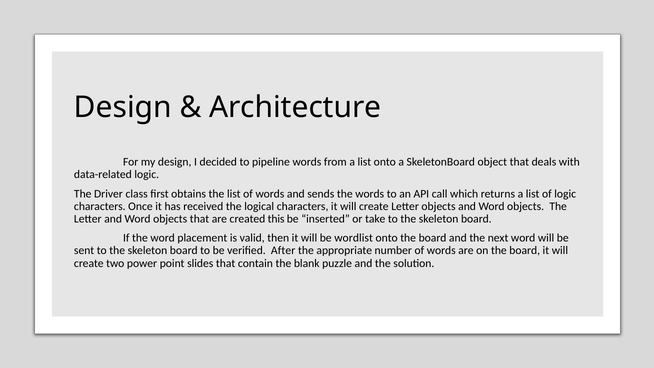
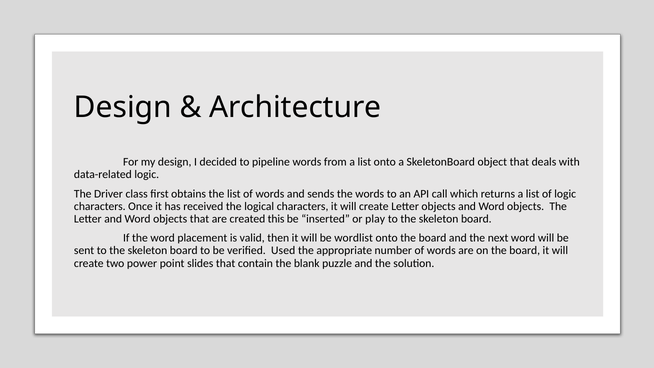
take: take -> play
After: After -> Used
